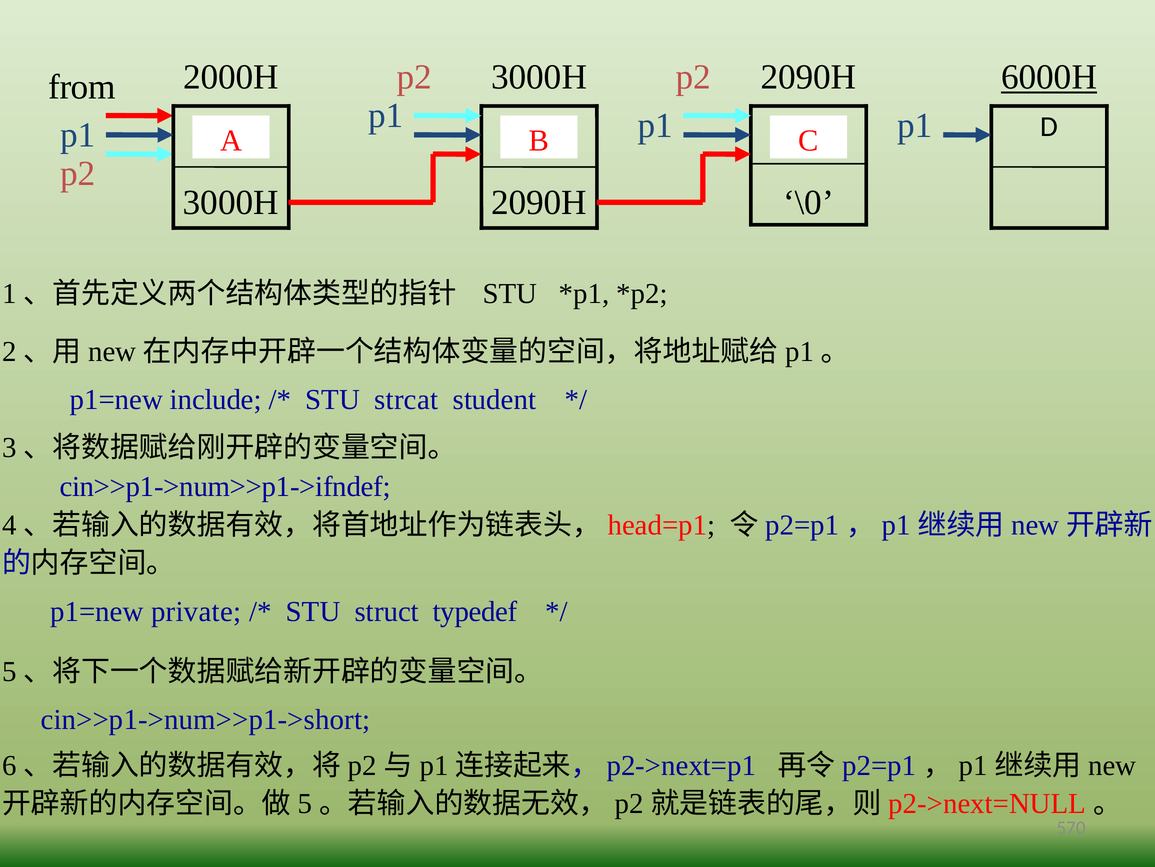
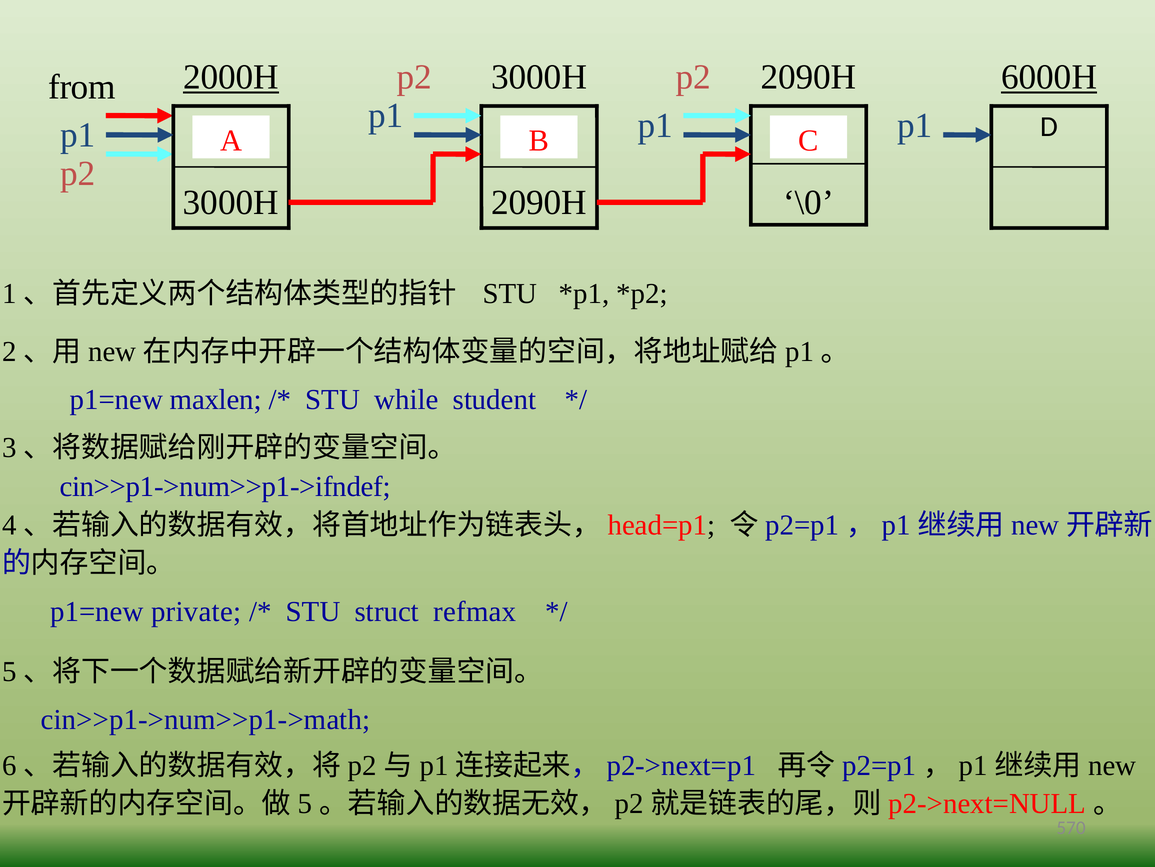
2000H underline: none -> present
include: include -> maxlen
strcat: strcat -> while
typedef: typedef -> refmax
cin>>p1->num>>p1->short: cin>>p1->num>>p1->short -> cin>>p1->num>>p1->math
